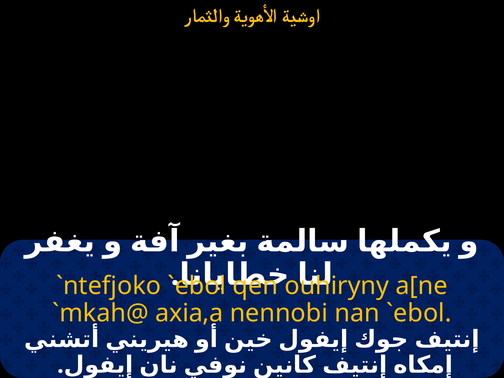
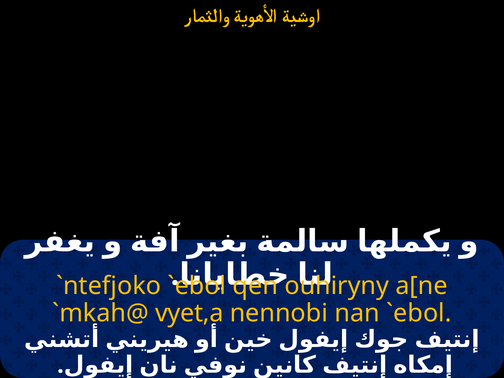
axia,a: axia,a -> vyet,a
